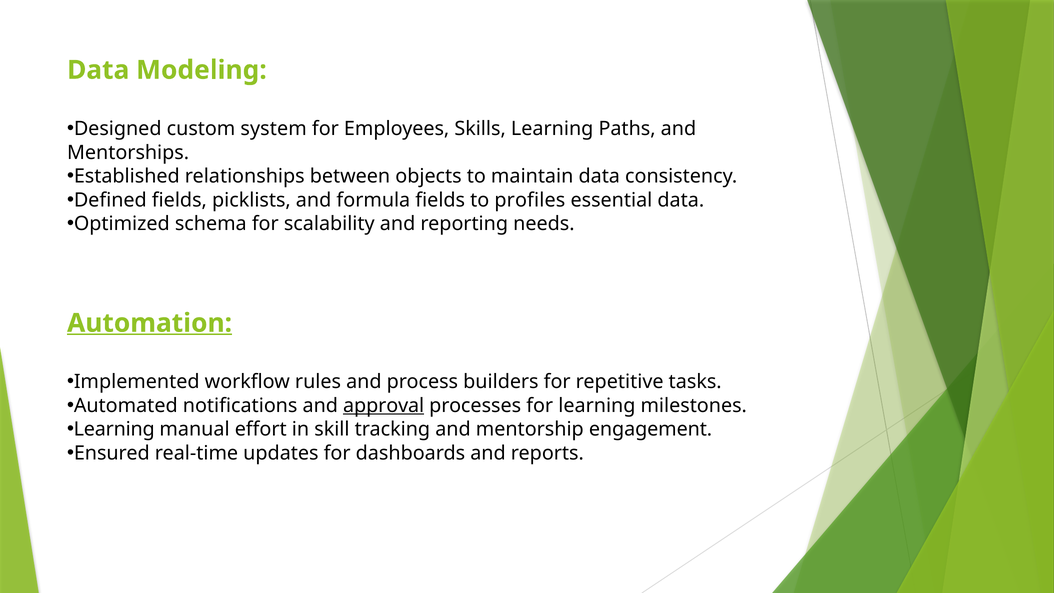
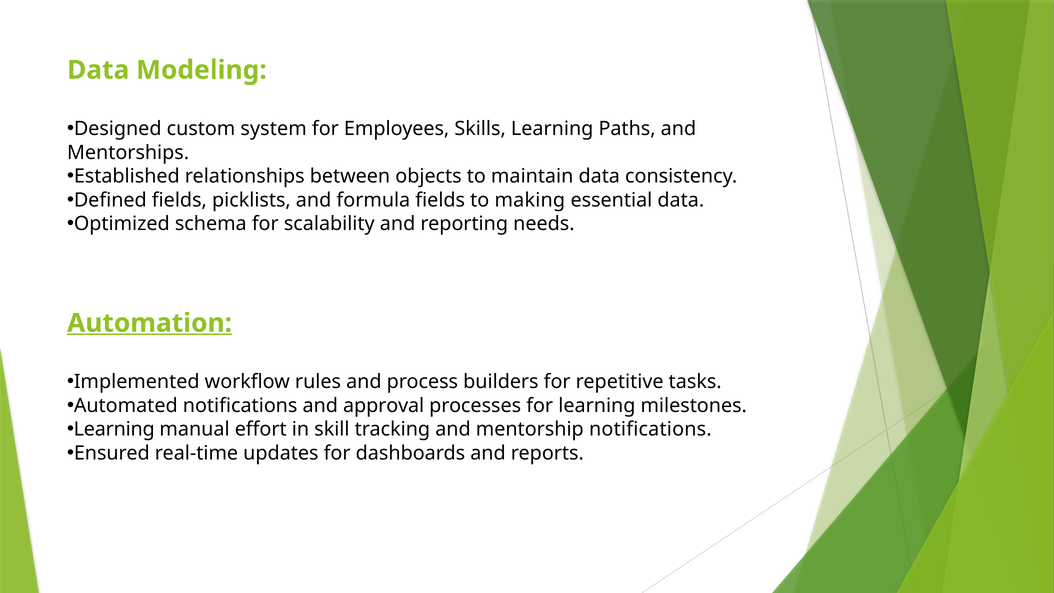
profiles: profiles -> making
approval underline: present -> none
mentorship engagement: engagement -> notifications
